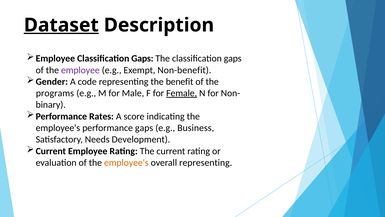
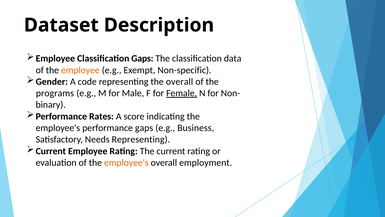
Dataset underline: present -> none
The classification gaps: gaps -> data
employee at (80, 70) colour: purple -> orange
Non-benefit: Non-benefit -> Non-specific
the benefit: benefit -> overall
Needs Development: Development -> Representing
overall representing: representing -> employment
